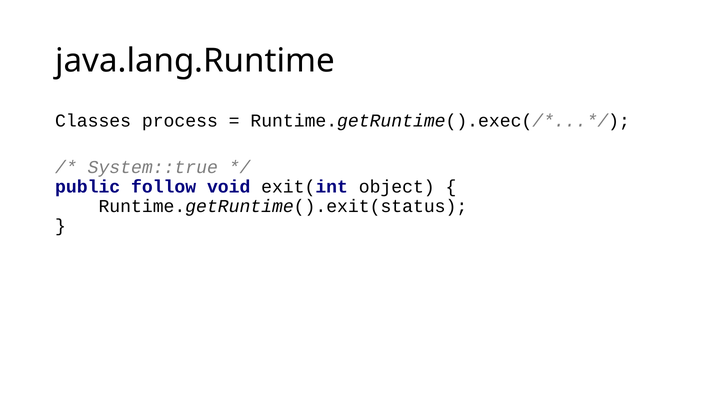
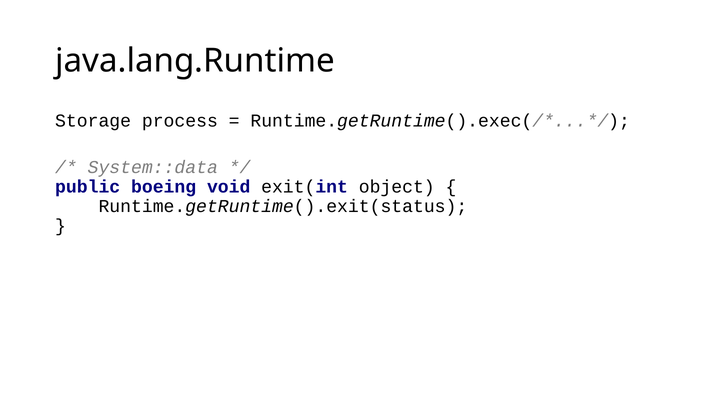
Classes: Classes -> Storage
System::true: System::true -> System::data
follow: follow -> boeing
